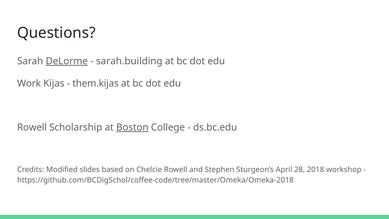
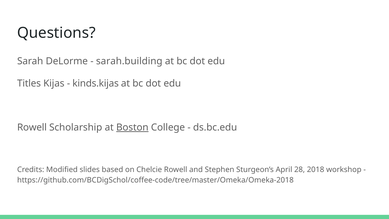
DeLorme underline: present -> none
Work: Work -> Titles
them.kijas: them.kijas -> kinds.kijas
